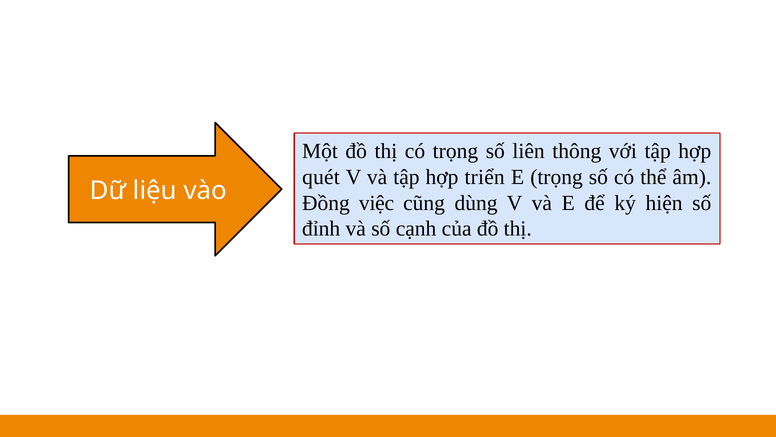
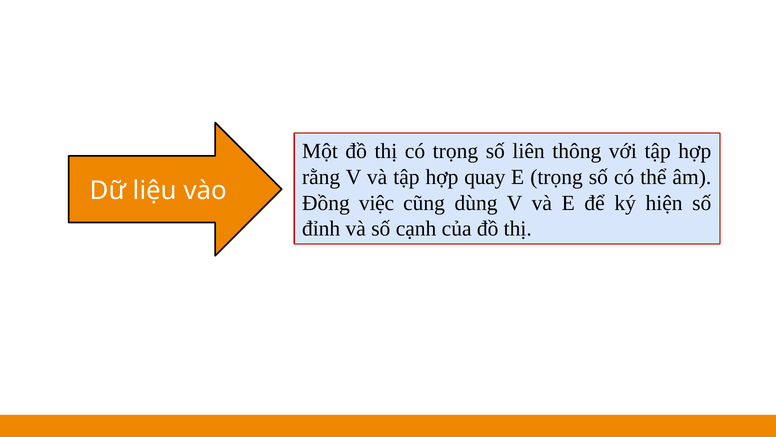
quét: quét -> rằng
triển: triển -> quay
